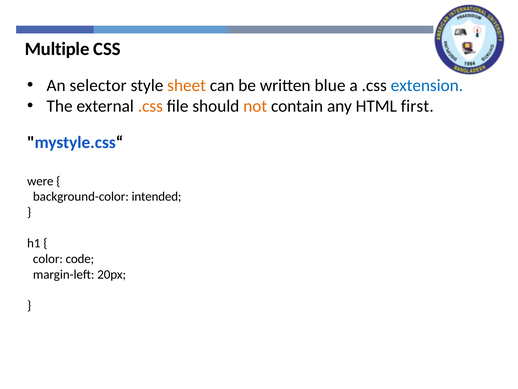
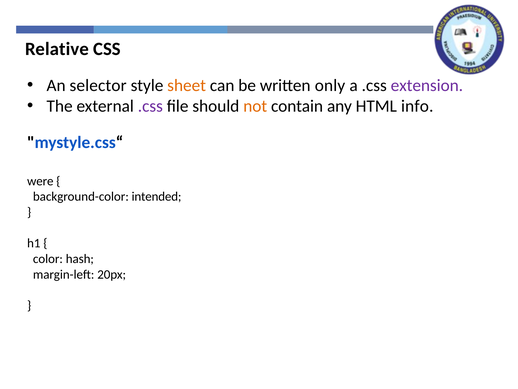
Multiple: Multiple -> Relative
blue: blue -> only
extension colour: blue -> purple
.css at (150, 106) colour: orange -> purple
first: first -> info
code: code -> hash
